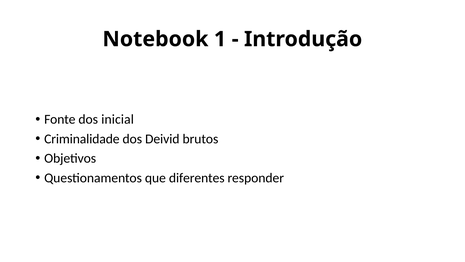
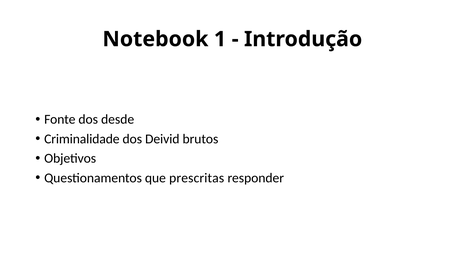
inicial: inicial -> desde
diferentes: diferentes -> prescritas
